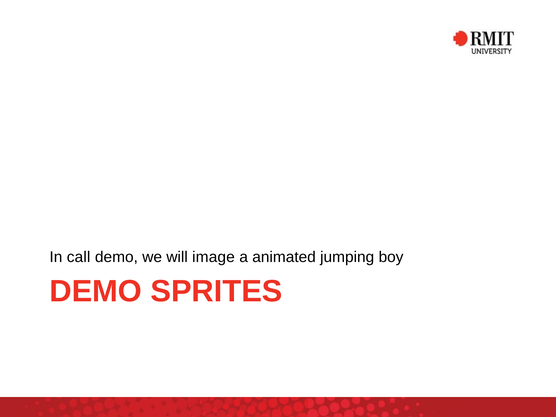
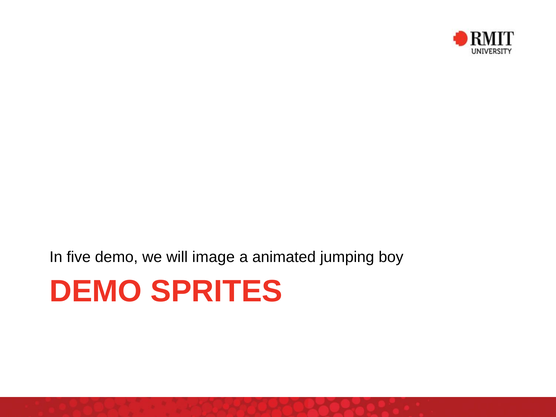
call: call -> five
